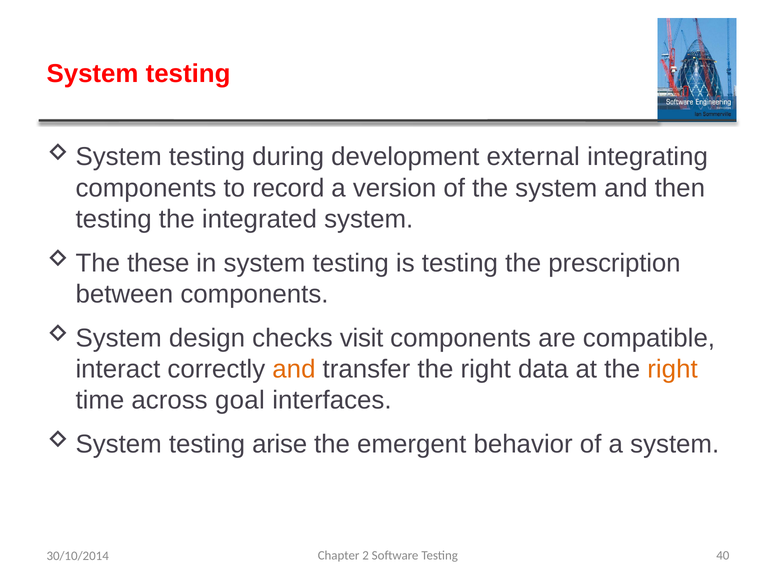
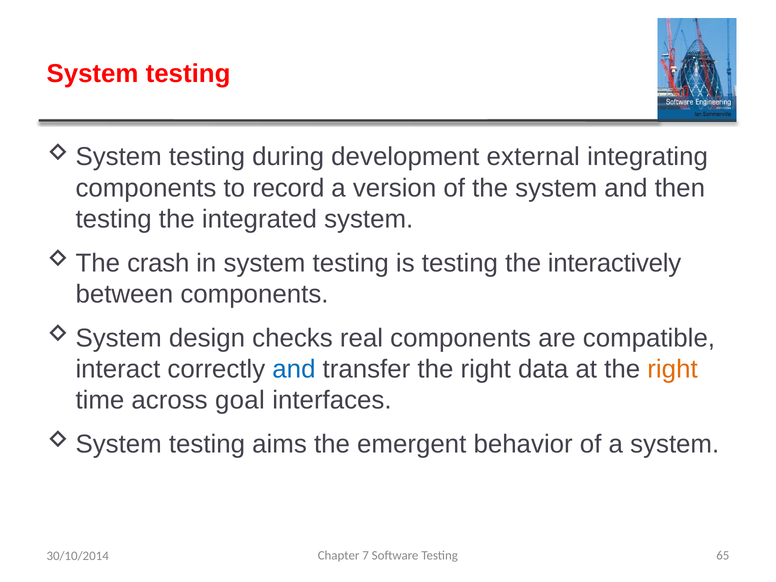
these: these -> crash
prescription: prescription -> interactively
visit: visit -> real
and at (294, 369) colour: orange -> blue
arise: arise -> aims
2: 2 -> 7
40: 40 -> 65
